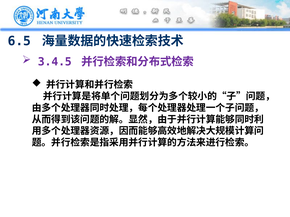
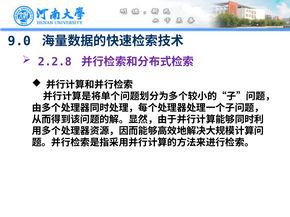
6.5: 6.5 -> 9.0
3.4.5: 3.4.5 -> 2.2.8
